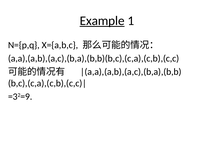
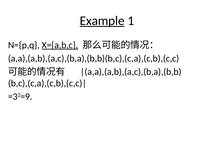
X={a,b,c underline: none -> present
